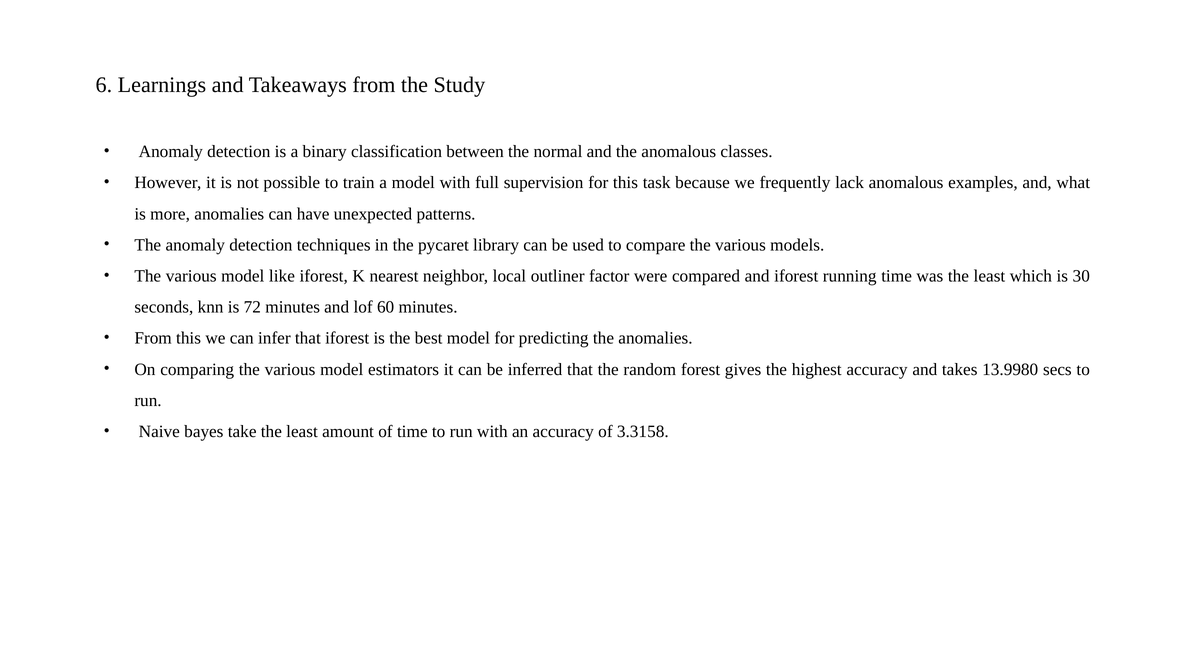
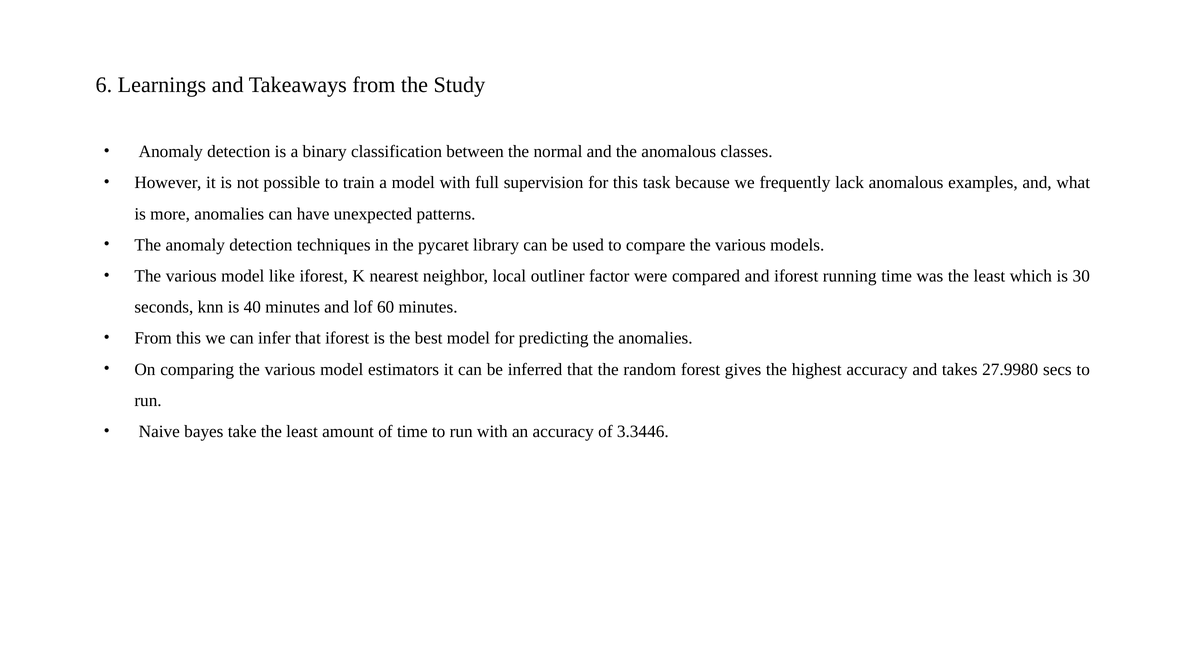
72: 72 -> 40
13.9980: 13.9980 -> 27.9980
3.3158: 3.3158 -> 3.3446
